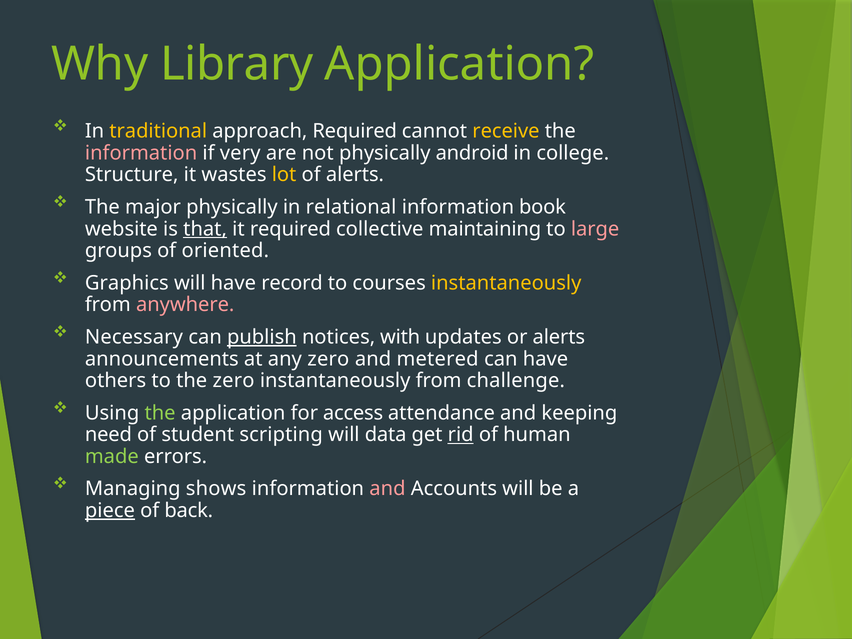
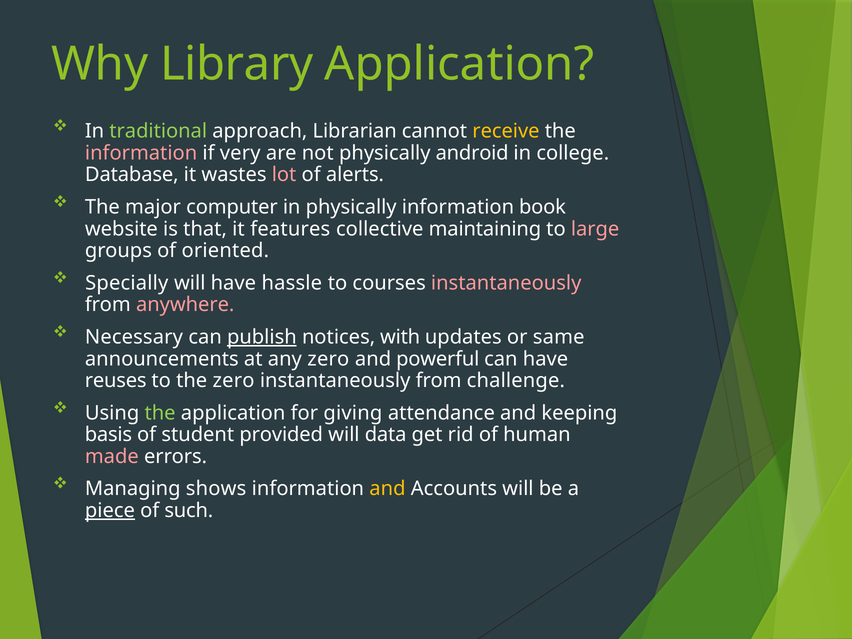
traditional colour: yellow -> light green
approach Required: Required -> Librarian
Structure: Structure -> Database
lot colour: yellow -> pink
major physically: physically -> computer
in relational: relational -> physically
that underline: present -> none
it required: required -> features
Graphics: Graphics -> Specially
record: record -> hassle
instantaneously at (506, 283) colour: yellow -> pink
or alerts: alerts -> same
metered: metered -> powerful
others: others -> reuses
access: access -> giving
need: need -> basis
scripting: scripting -> provided
rid underline: present -> none
made colour: light green -> pink
and at (387, 489) colour: pink -> yellow
back: back -> such
